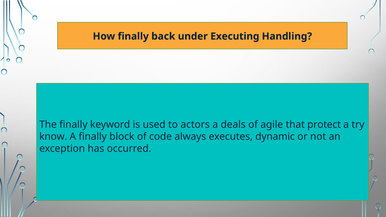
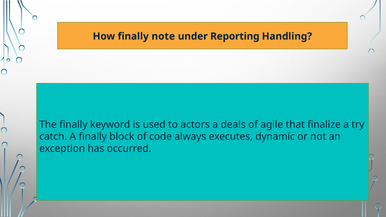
back: back -> note
Executing: Executing -> Reporting
protect: protect -> finalize
know: know -> catch
